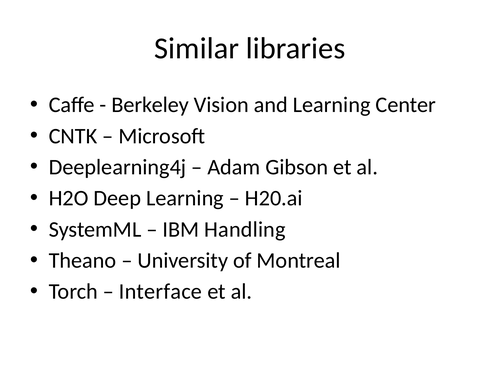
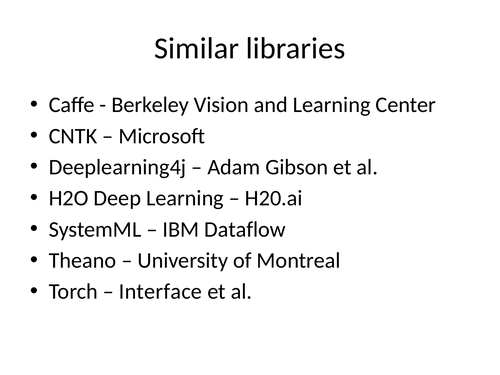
Handling: Handling -> Dataflow
